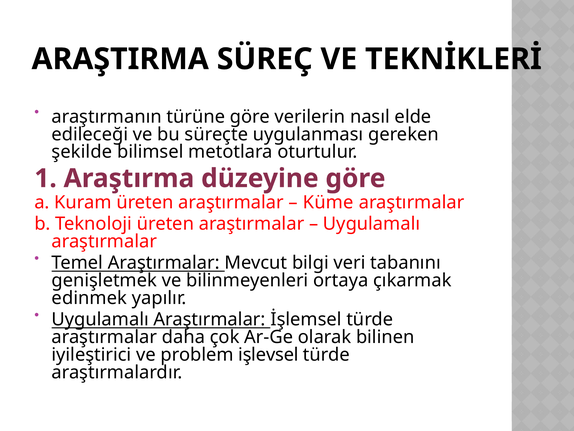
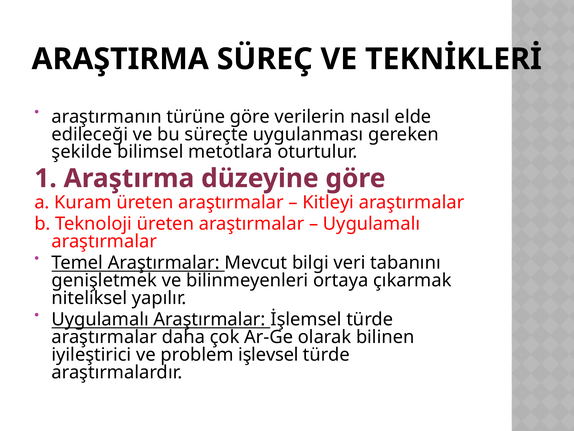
Küme: Küme -> Kitleyi
edinmek: edinmek -> niteliksel
